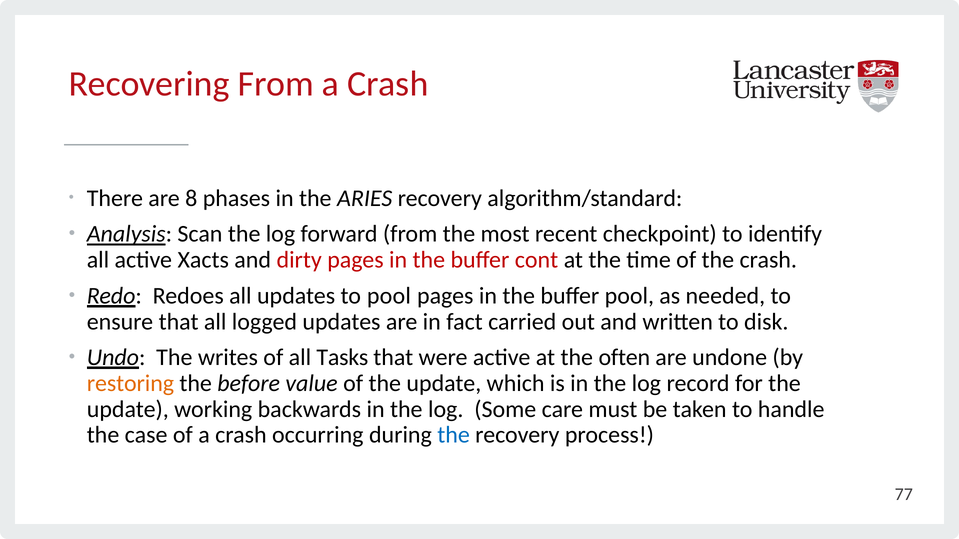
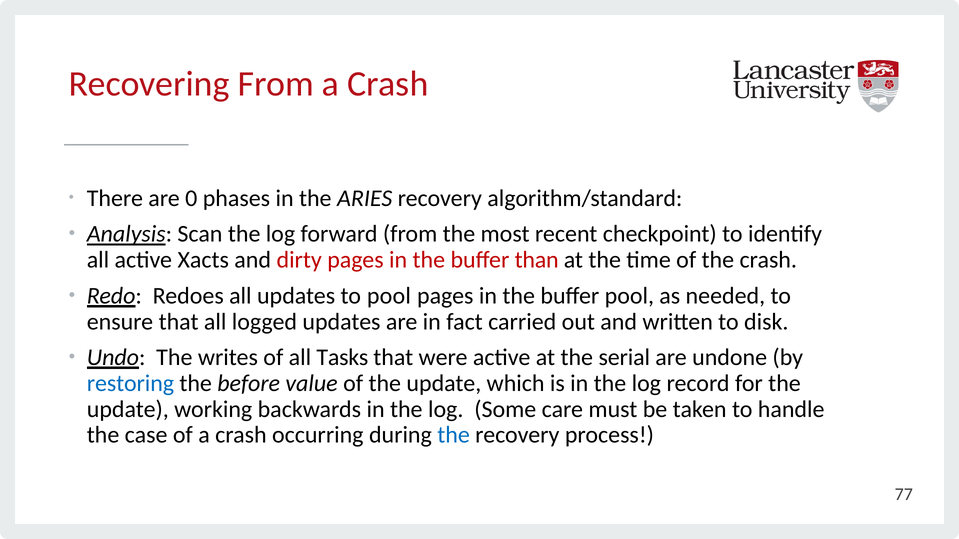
8: 8 -> 0
cont: cont -> than
often: often -> serial
restoring colour: orange -> blue
